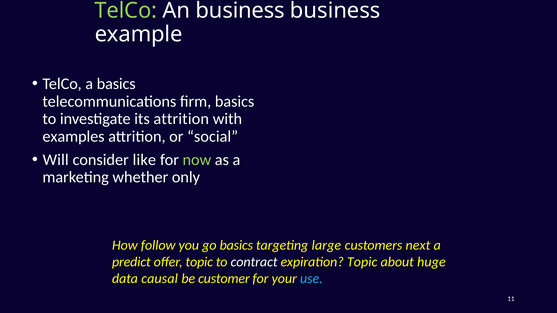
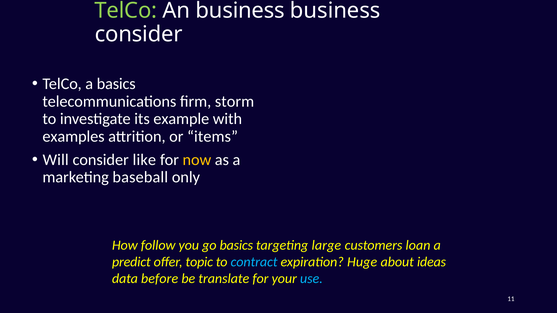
example at (139, 34): example -> consider
firm basics: basics -> storm
its attrition: attrition -> example
social: social -> items
now colour: light green -> yellow
whether: whether -> baseball
next: next -> loan
contract colour: white -> light blue
expiration Topic: Topic -> Huge
huge: huge -> ideas
causal: causal -> before
customer: customer -> translate
